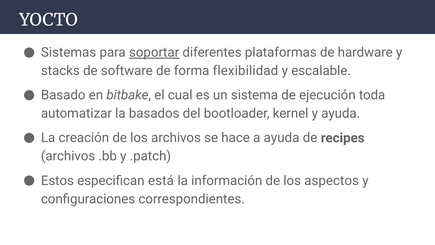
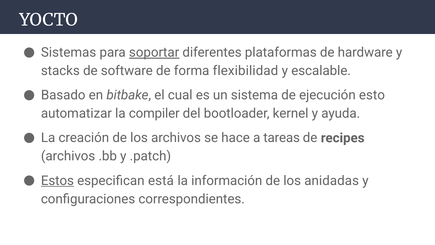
toda: toda -> esto
basados: basados -> compiler
a ayuda: ayuda -> tareas
Estos underline: none -> present
aspectos: aspectos -> anidadas
